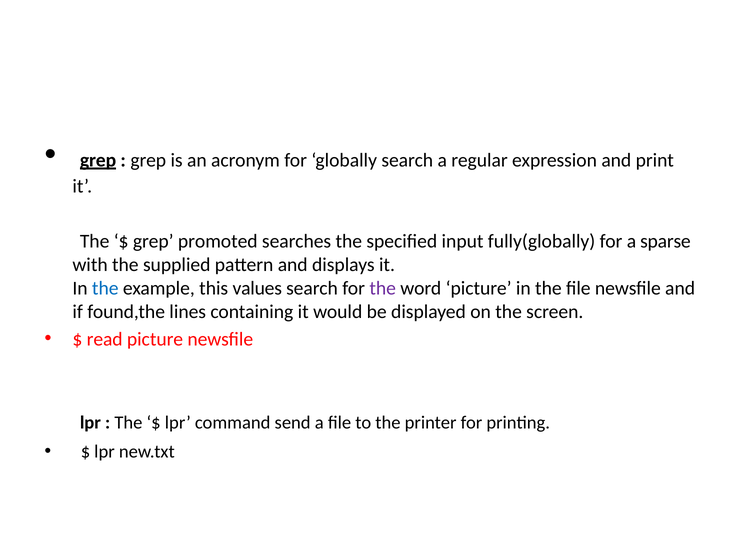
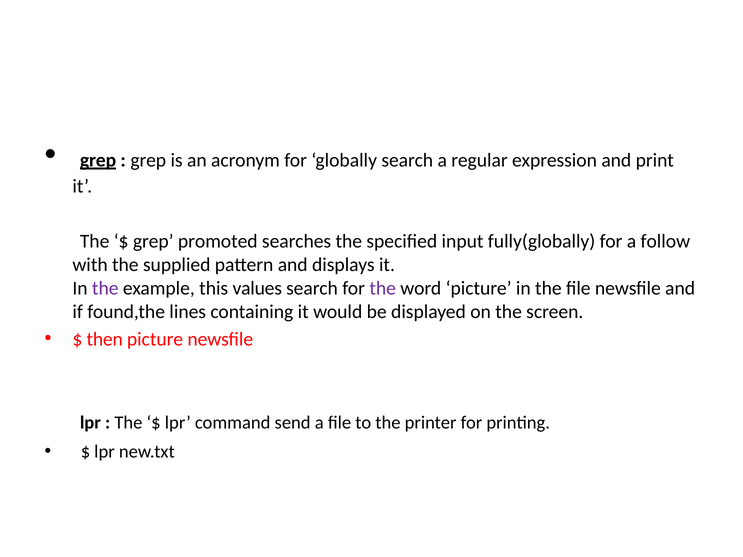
sparse: sparse -> follow
the at (105, 288) colour: blue -> purple
read: read -> then
